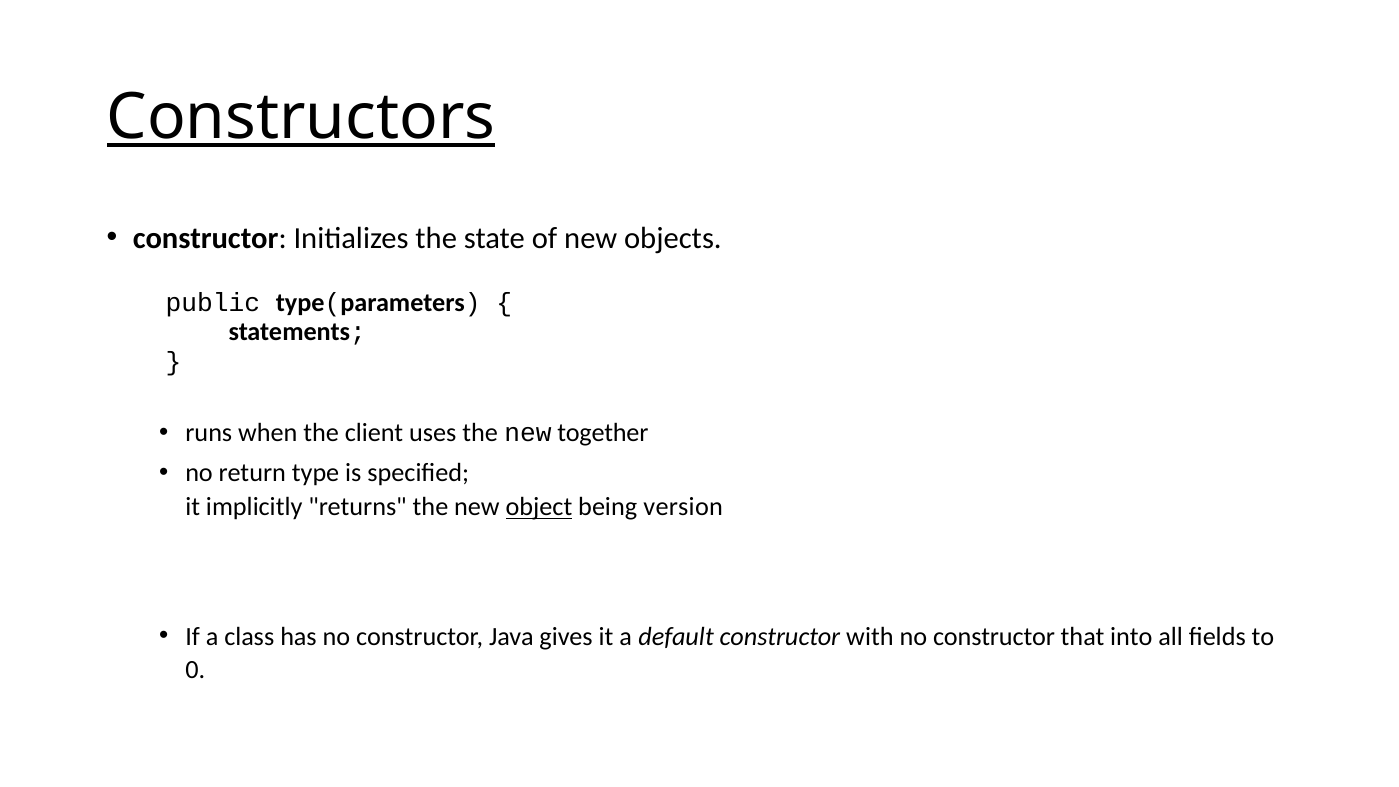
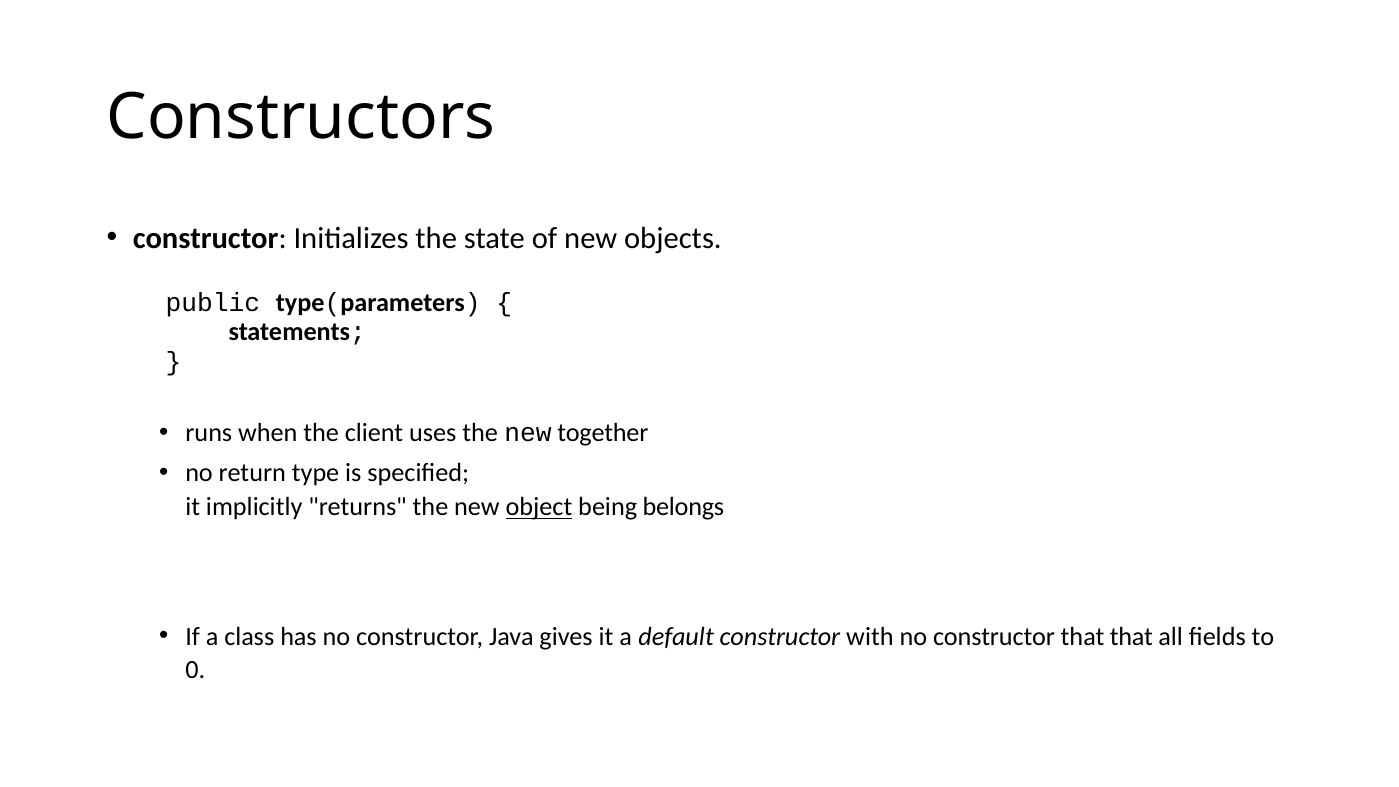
Constructors underline: present -> none
version: version -> belongs
that into: into -> that
